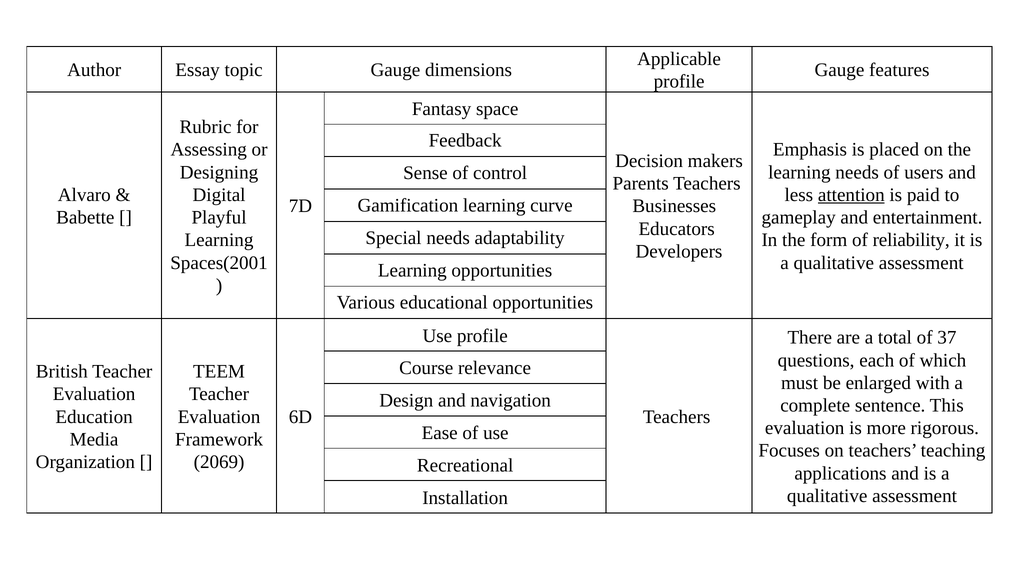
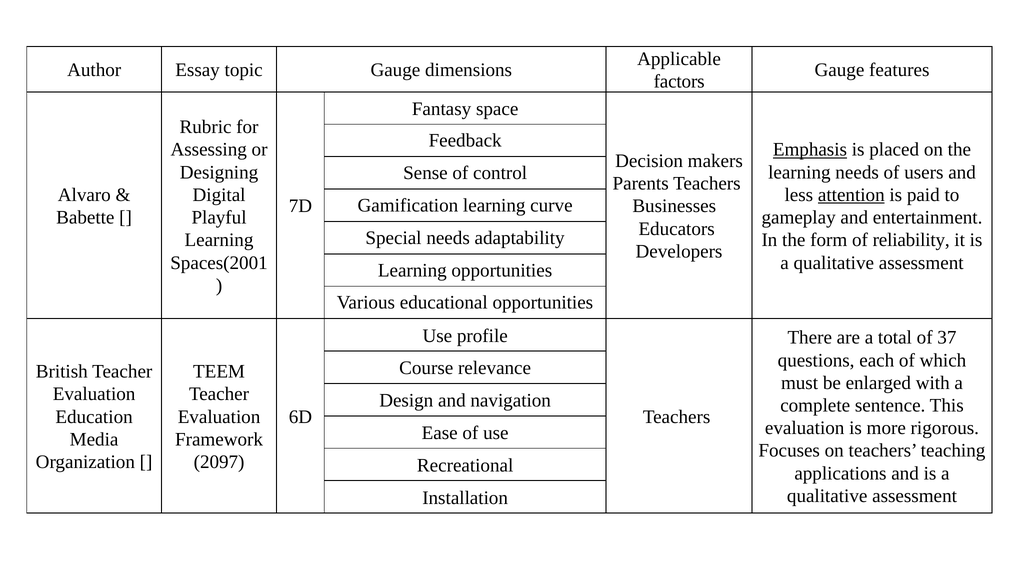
profile at (679, 81): profile -> factors
Emphasis underline: none -> present
2069: 2069 -> 2097
